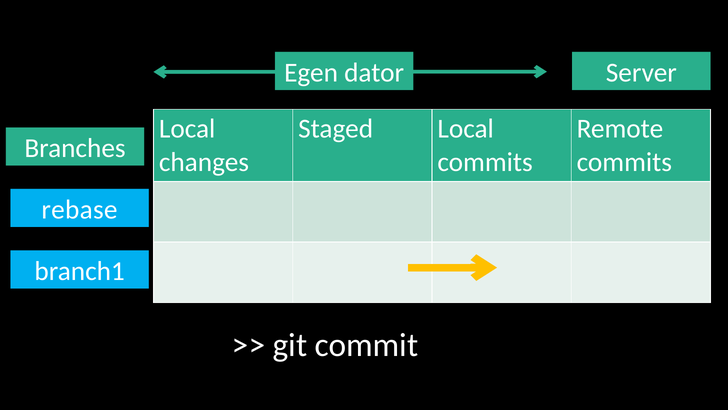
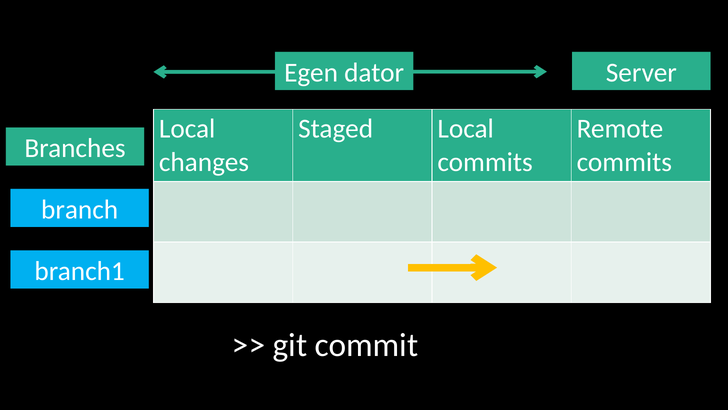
rebase: rebase -> branch
